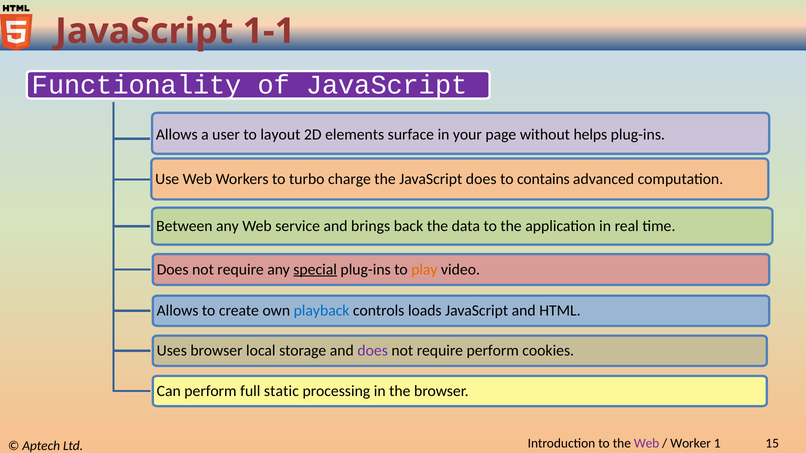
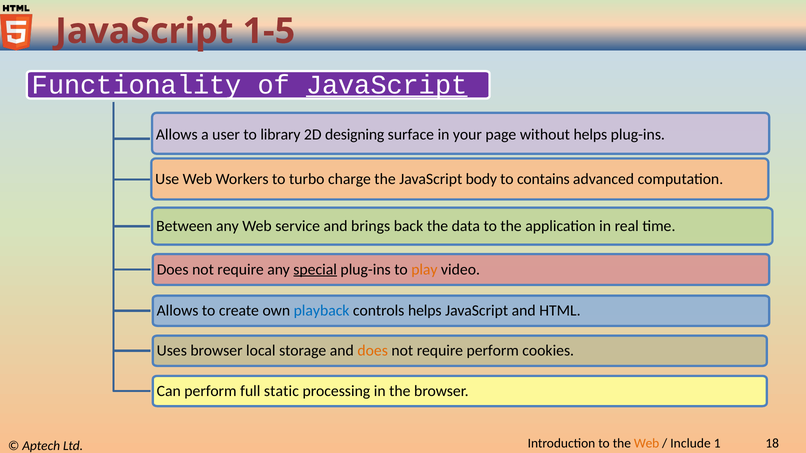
1-1: 1-1 -> 1-5
JavaScript at (387, 85) underline: none -> present
layout: layout -> library
elements: elements -> designing
JavaScript does: does -> body
controls loads: loads -> helps
does at (373, 351) colour: purple -> orange
Web at (647, 444) colour: purple -> orange
Worker: Worker -> Include
15: 15 -> 18
